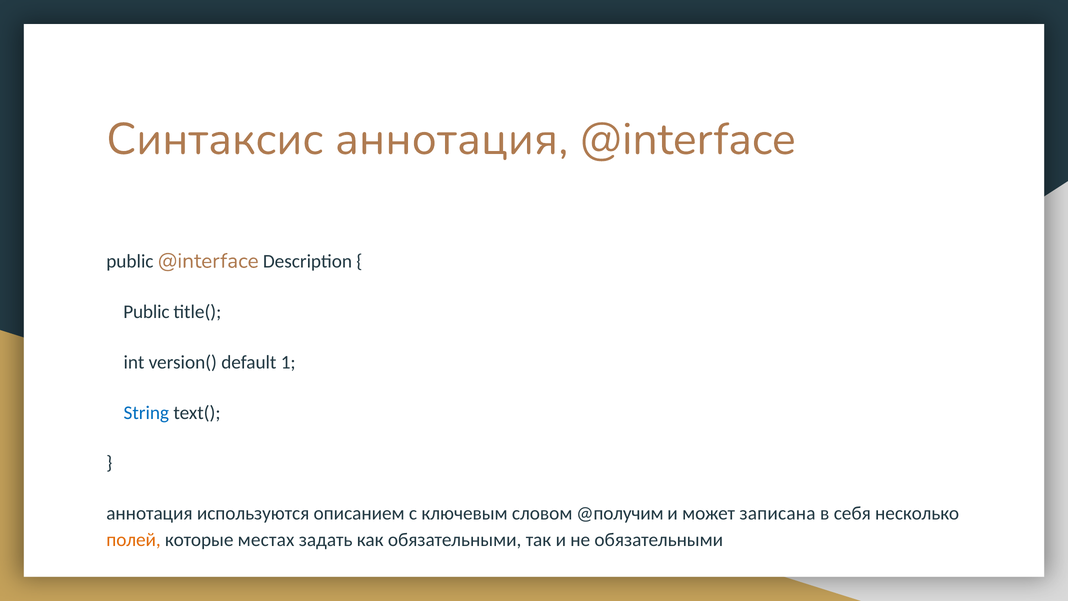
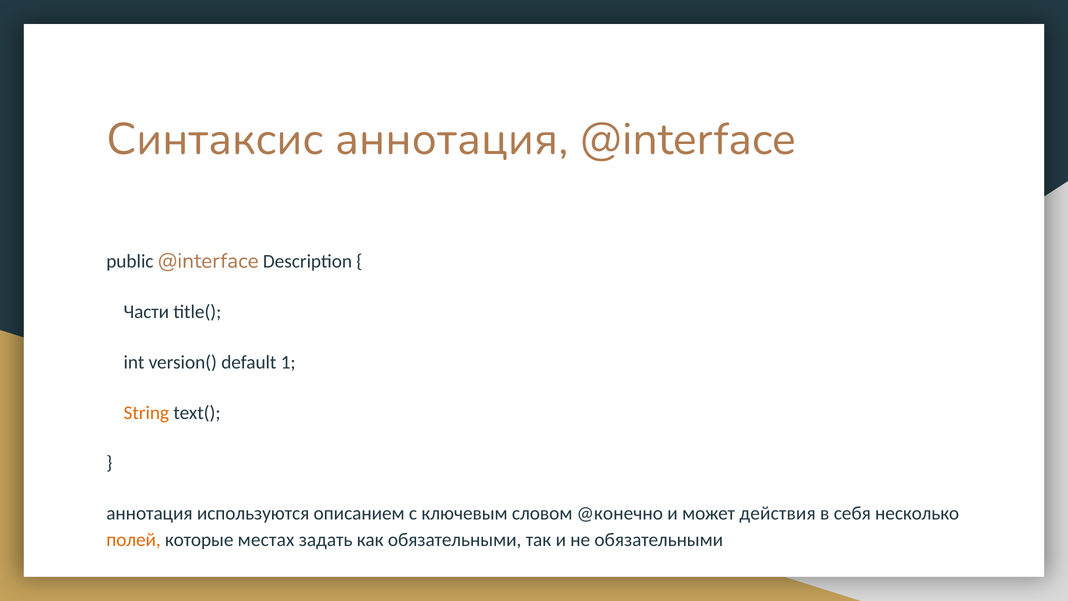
Public at (146, 312): Public -> Части
String colour: blue -> orange
@получим: @получим -> @конечно
записана: записана -> действия
